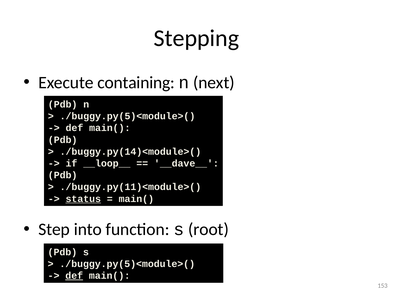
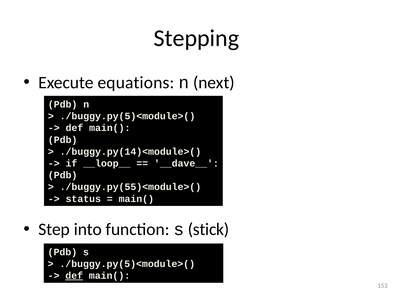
containing: containing -> equations
./buggy.py(11)<module>(: ./buggy.py(11)<module>( -> ./buggy.py(55)<module>(
status underline: present -> none
root: root -> stick
